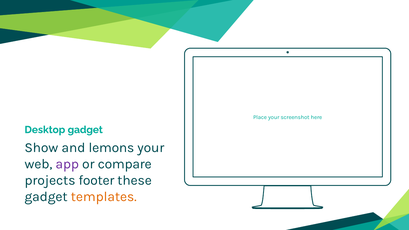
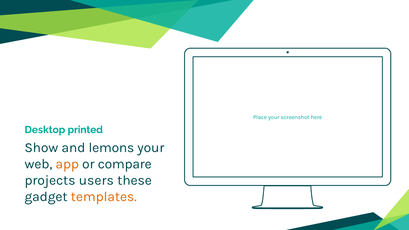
Desktop gadget: gadget -> printed
app colour: purple -> orange
footer: footer -> users
